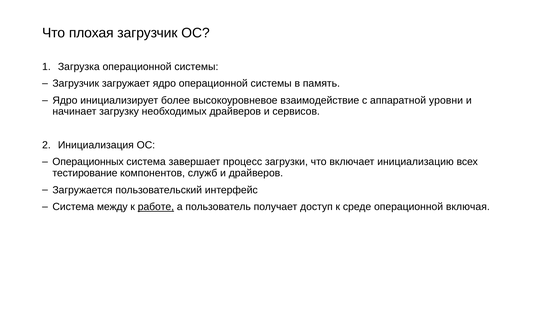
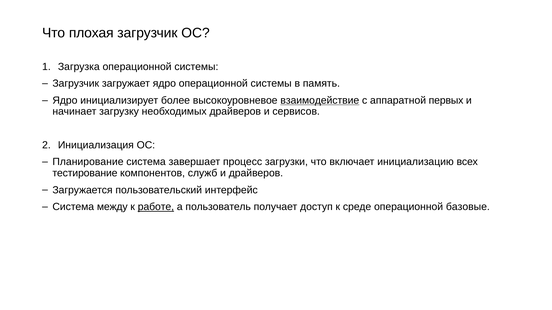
взаимодействие underline: none -> present
уровни: уровни -> первых
Операционных: Операционных -> Планирование
включая: включая -> базовые
